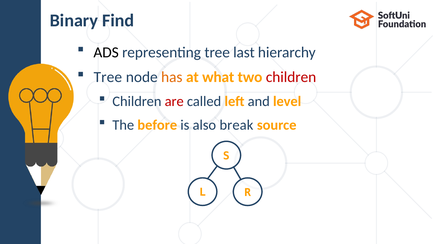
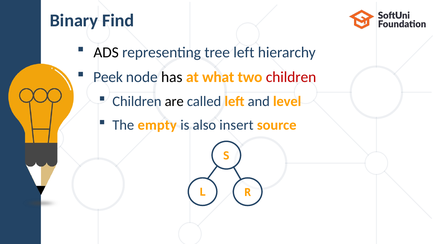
tree last: last -> left
Tree at (108, 77): Tree -> Peek
has colour: orange -> black
are colour: red -> black
before: before -> empty
break: break -> insert
